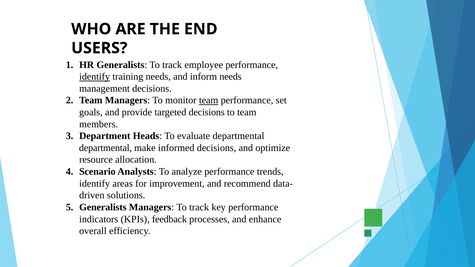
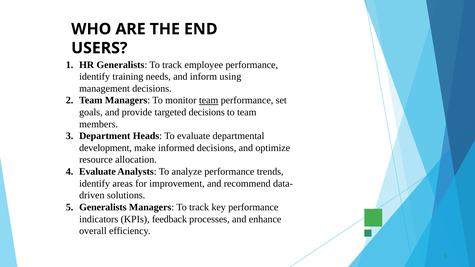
identify at (95, 77) underline: present -> none
inform needs: needs -> using
departmental at (105, 148): departmental -> development
Scenario at (97, 172): Scenario -> Evaluate
